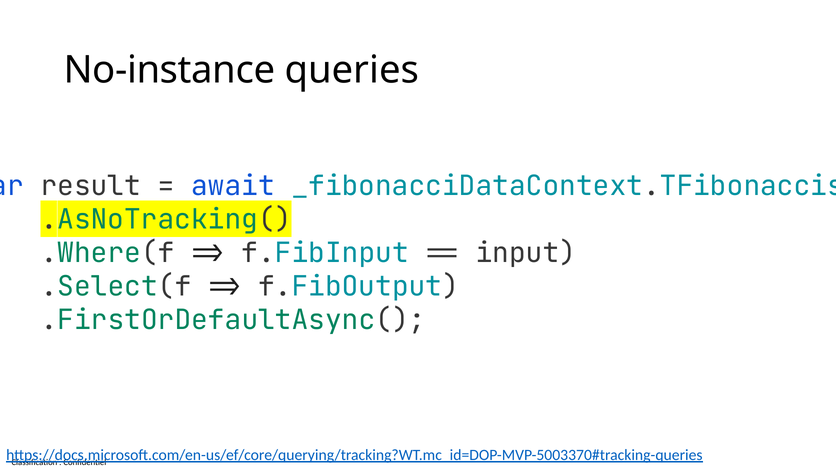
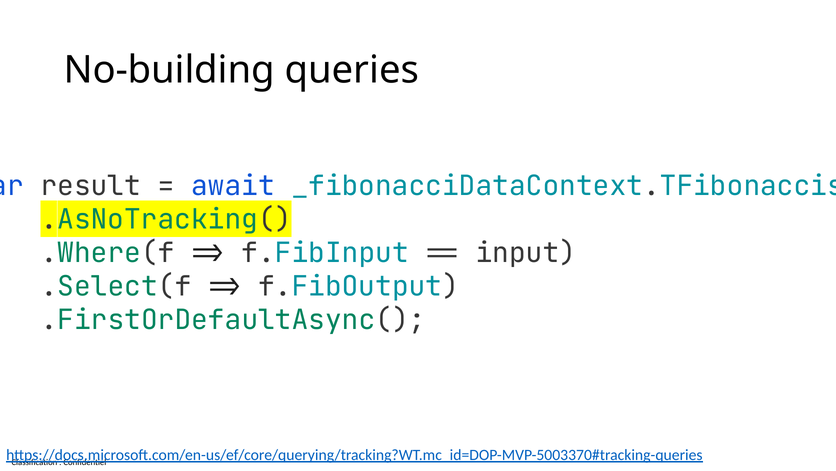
No-instance: No-instance -> No-building
